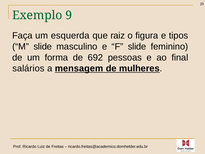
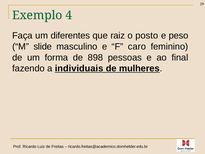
9: 9 -> 4
esquerda: esquerda -> diferentes
figura: figura -> posto
tipos: tipos -> peso
F slide: slide -> caro
692: 692 -> 898
salários: salários -> fazendo
mensagem: mensagem -> individuais
